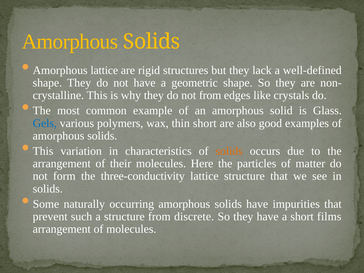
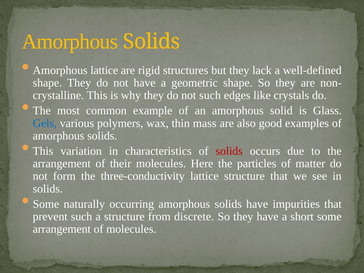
not from: from -> such
thin short: short -> mass
solids at (229, 151) colour: orange -> red
short films: films -> some
